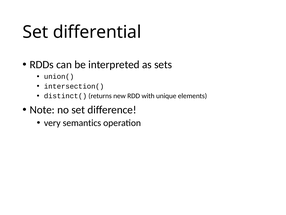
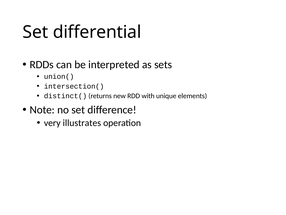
semantics: semantics -> illustrates
